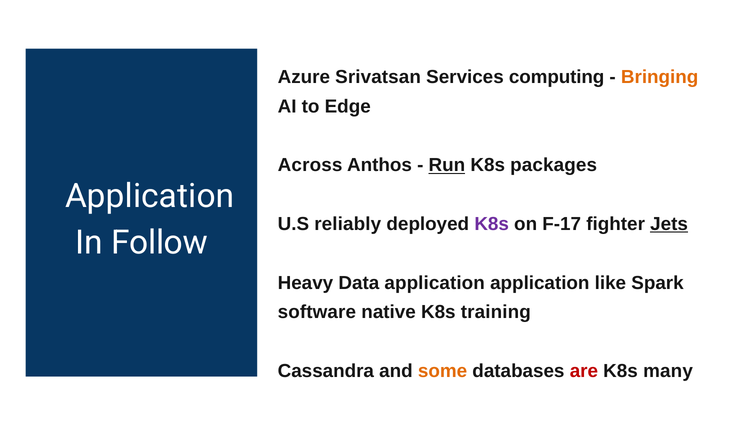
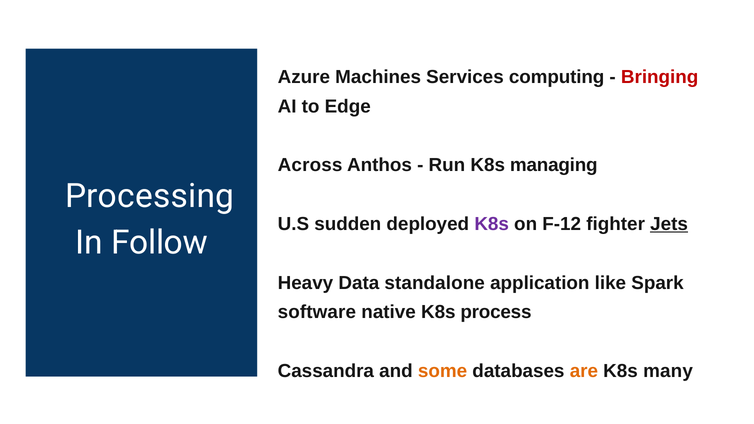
Srivatsan: Srivatsan -> Machines
Bringing colour: orange -> red
Run underline: present -> none
packages: packages -> managing
Application at (150, 196): Application -> Processing
reliably: reliably -> sudden
F-17: F-17 -> F-12
Data application: application -> standalone
training: training -> process
are colour: red -> orange
